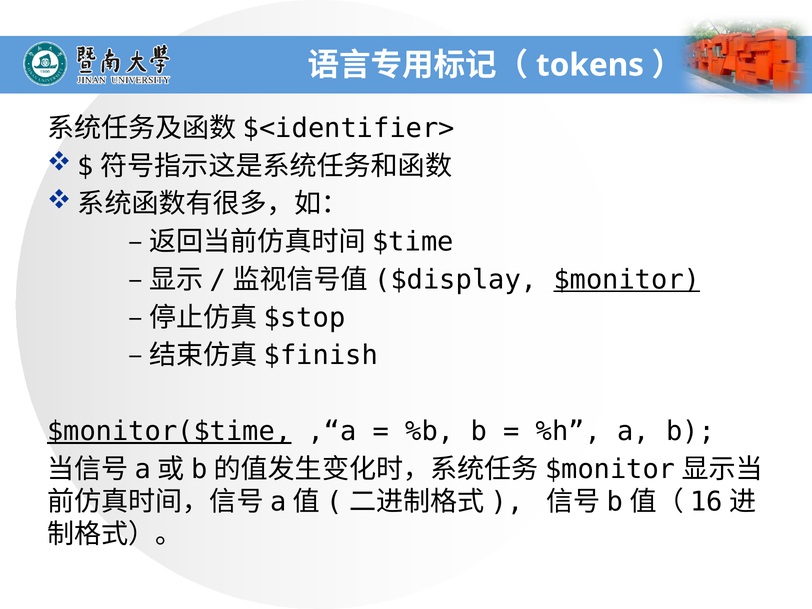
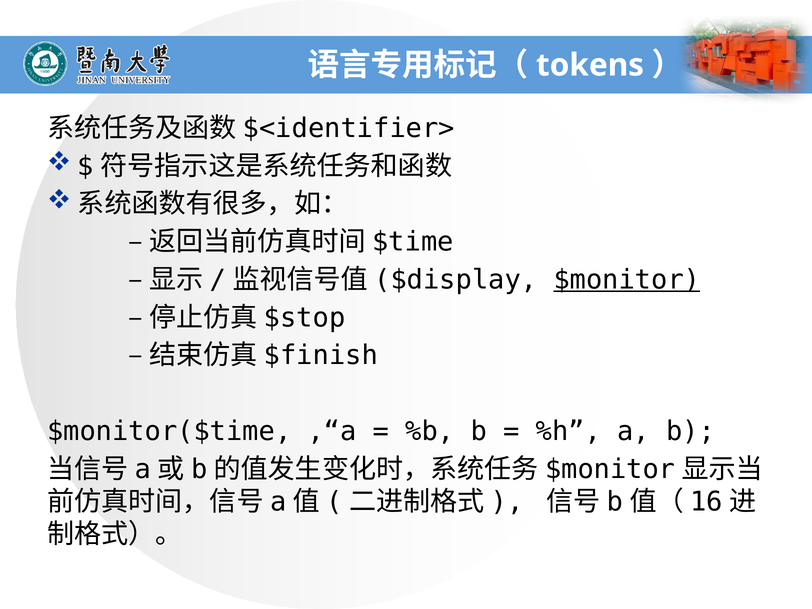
$monitor($time underline: present -> none
